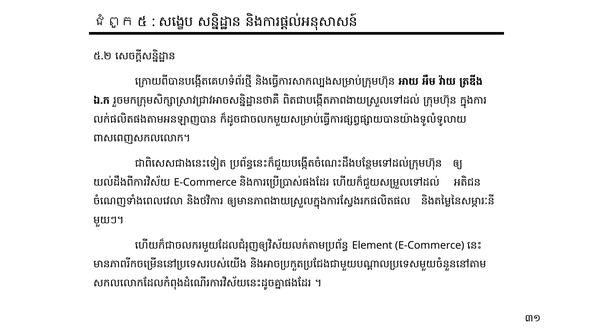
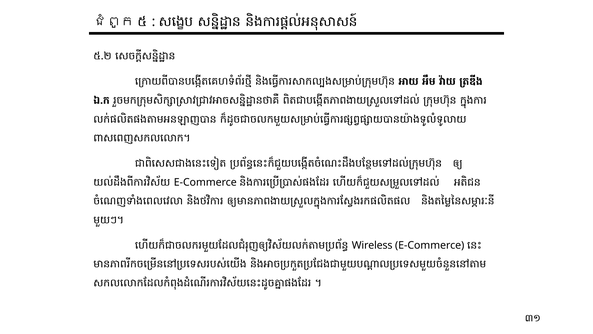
Element: Element -> Wireless
